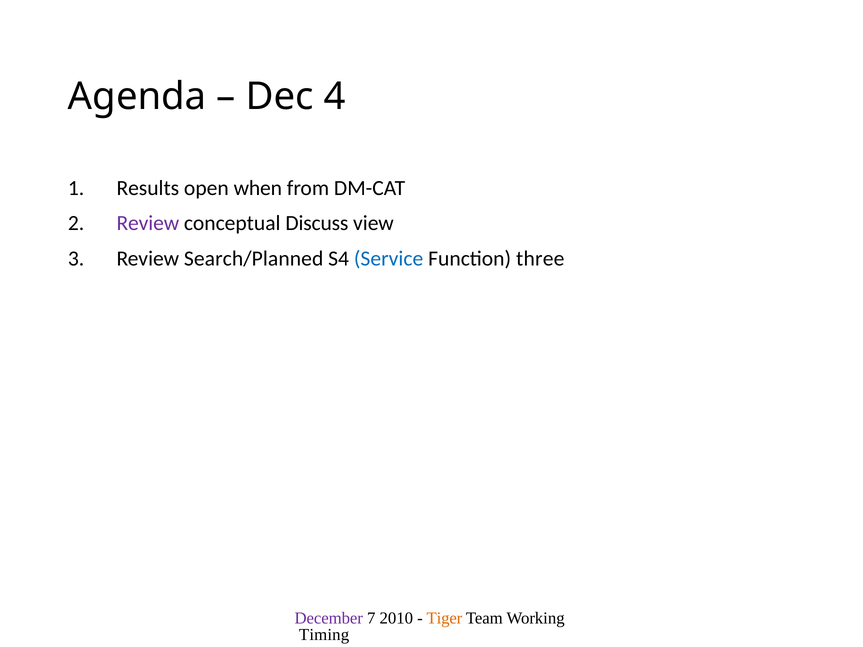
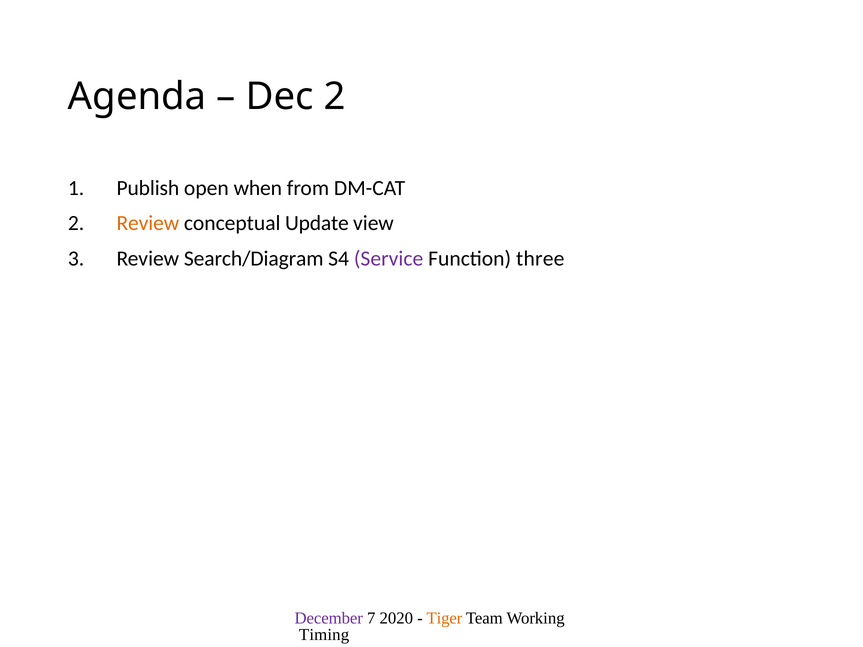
Dec 4: 4 -> 2
Results: Results -> Publish
Review at (148, 223) colour: purple -> orange
Discuss: Discuss -> Update
Search/Planned: Search/Planned -> Search/Diagram
Service colour: blue -> purple
2010: 2010 -> 2020
